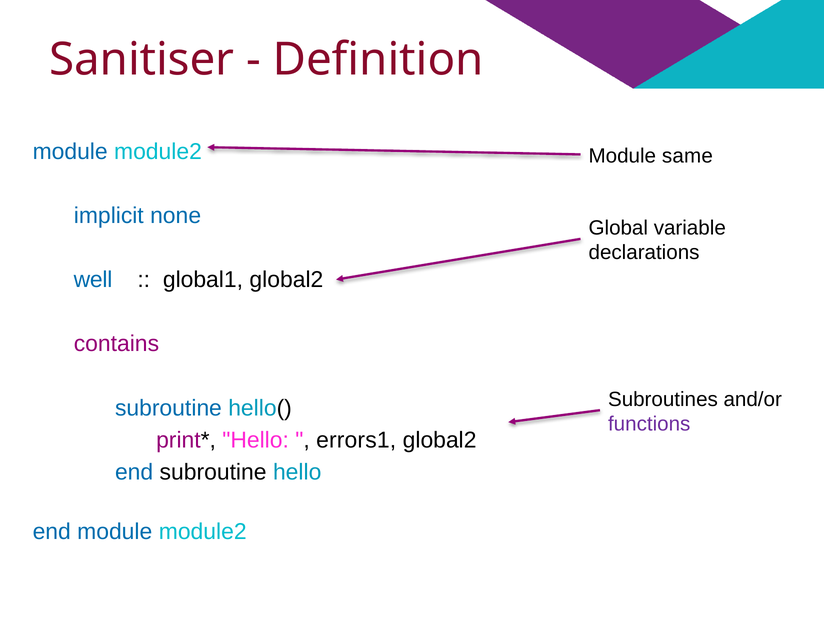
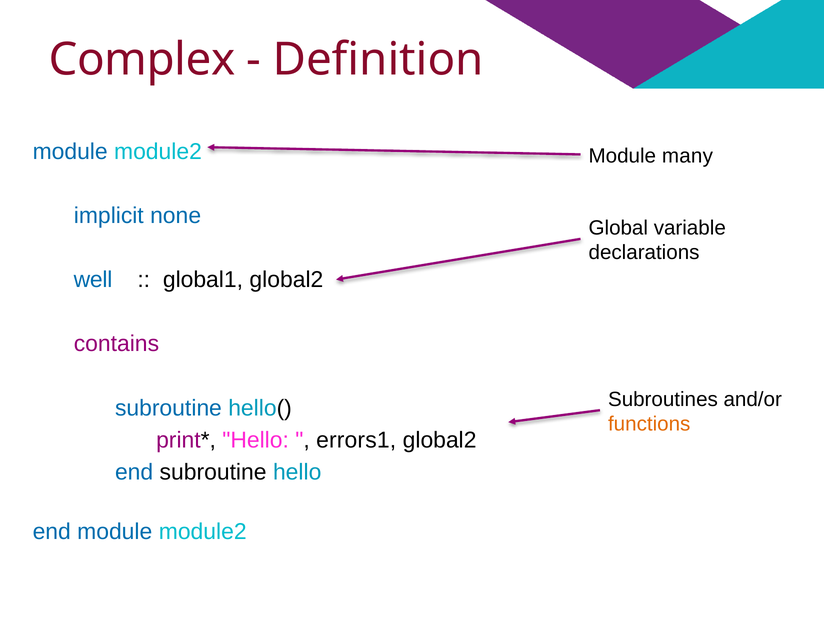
Sanitiser: Sanitiser -> Complex
same: same -> many
functions colour: purple -> orange
